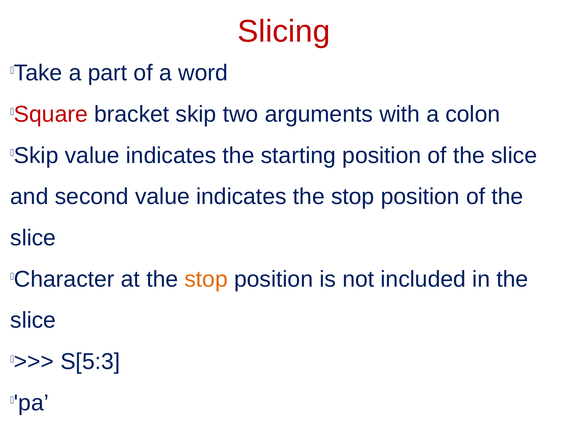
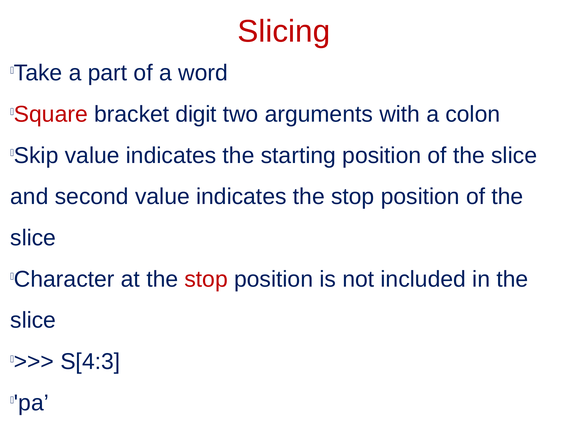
bracket skip: skip -> digit
stop at (206, 279) colour: orange -> red
S[5:3: S[5:3 -> S[4:3
